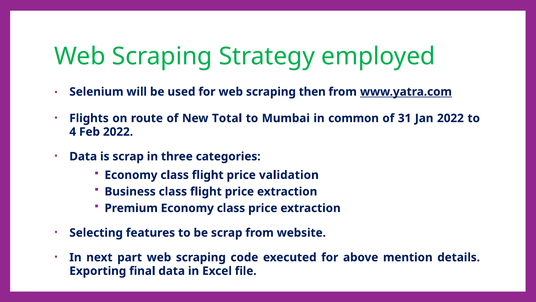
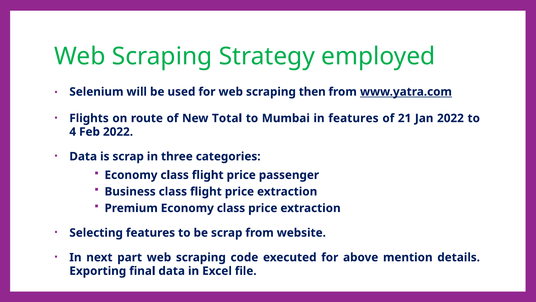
in common: common -> features
31: 31 -> 21
validation: validation -> passenger
